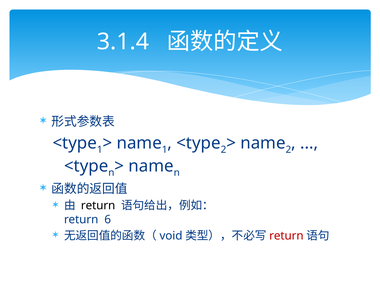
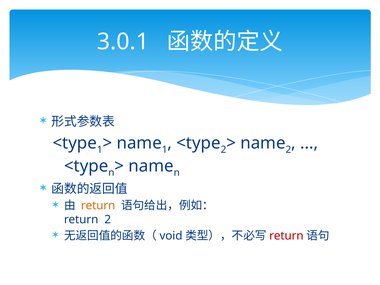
3.1.4: 3.1.4 -> 3.0.1
return at (98, 206) colour: black -> orange
return 6: 6 -> 2
